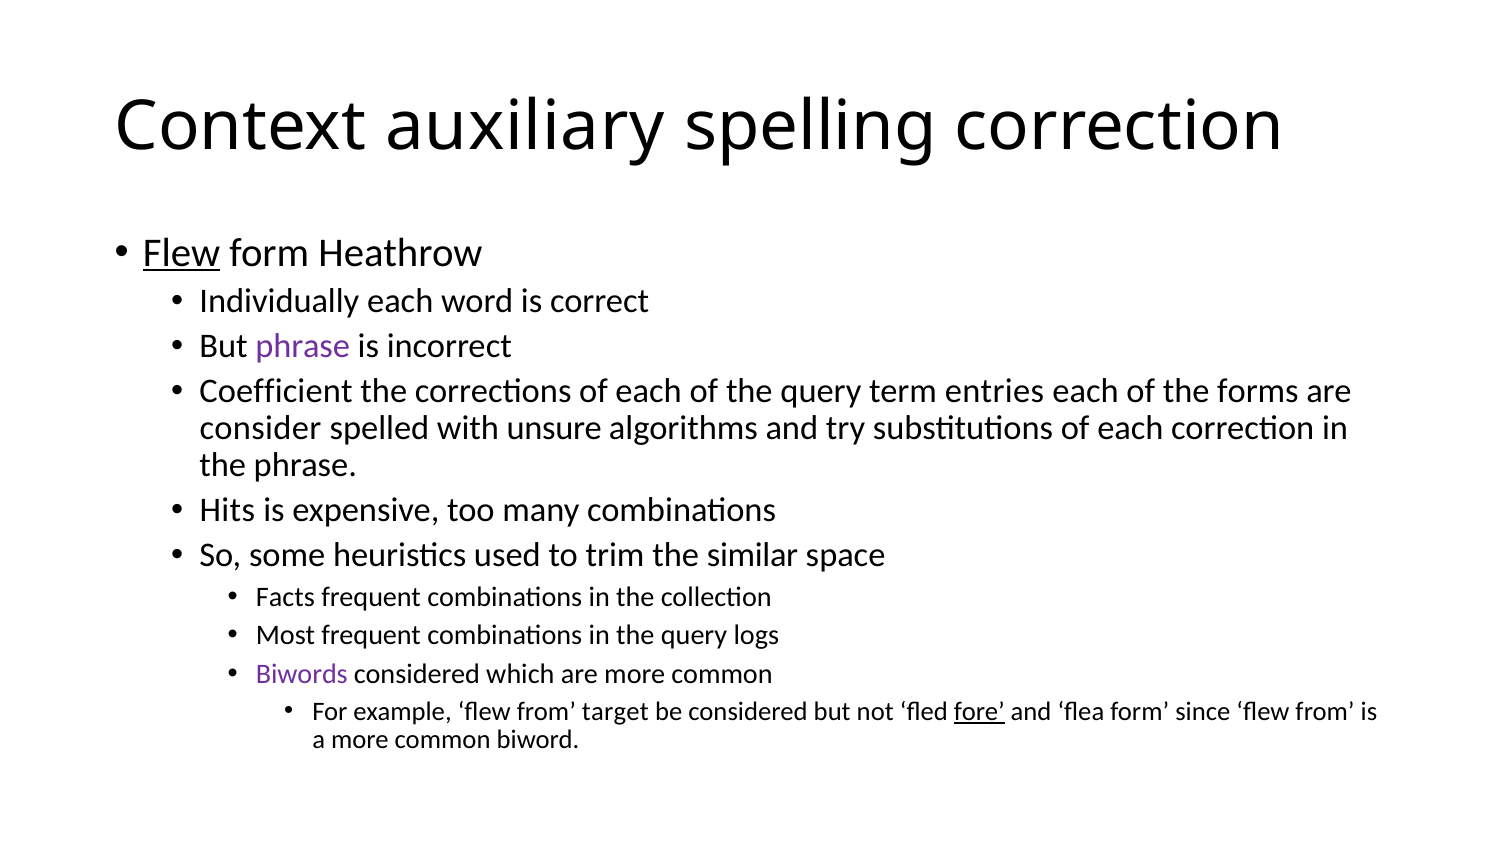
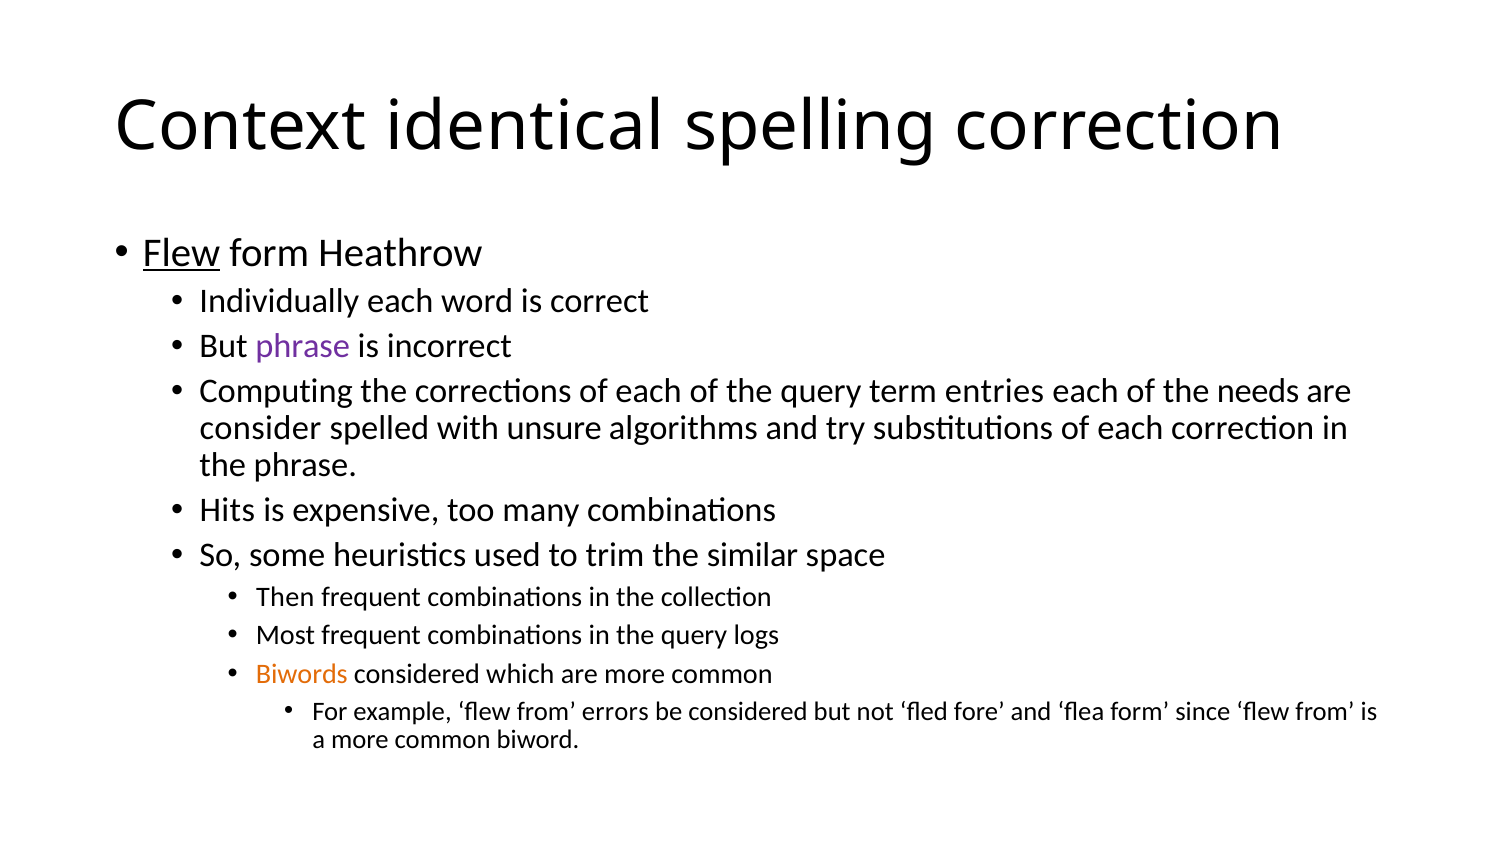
auxiliary: auxiliary -> identical
Coefficient: Coefficient -> Computing
forms: forms -> needs
Facts: Facts -> Then
Biwords colour: purple -> orange
target: target -> errors
fore underline: present -> none
